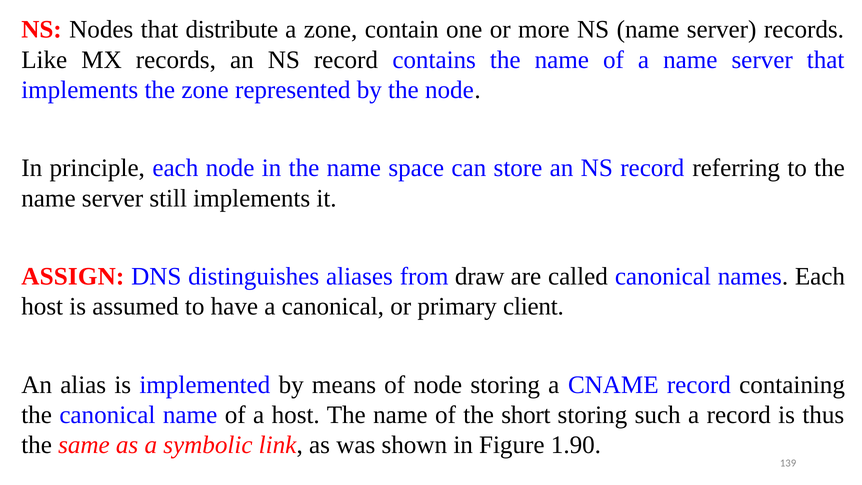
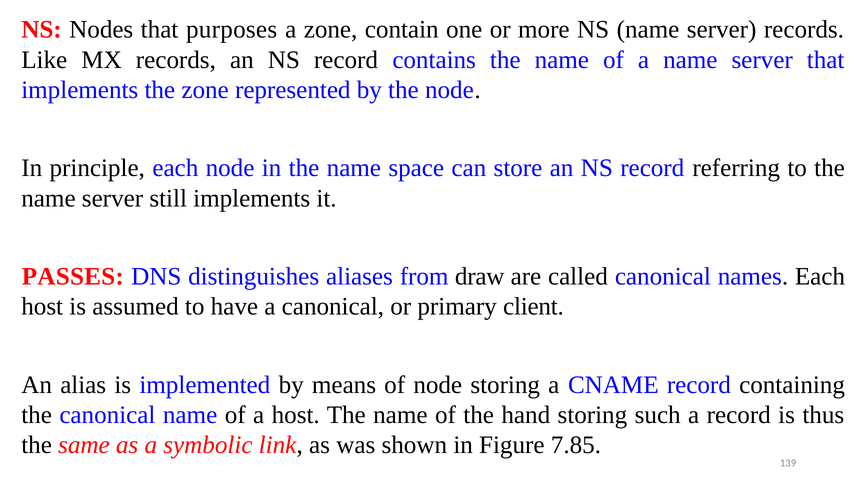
distribute: distribute -> purposes
ASSIGN: ASSIGN -> PASSES
short: short -> hand
1.90: 1.90 -> 7.85
